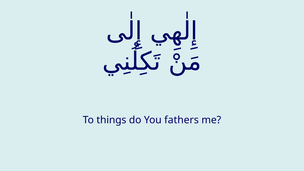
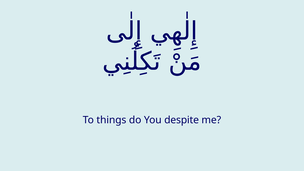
fathers: fathers -> despite
